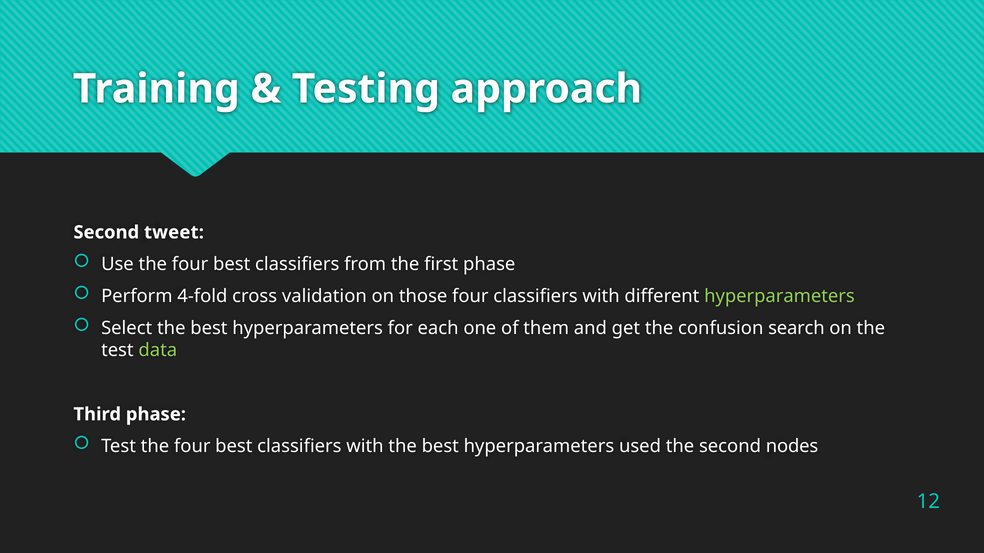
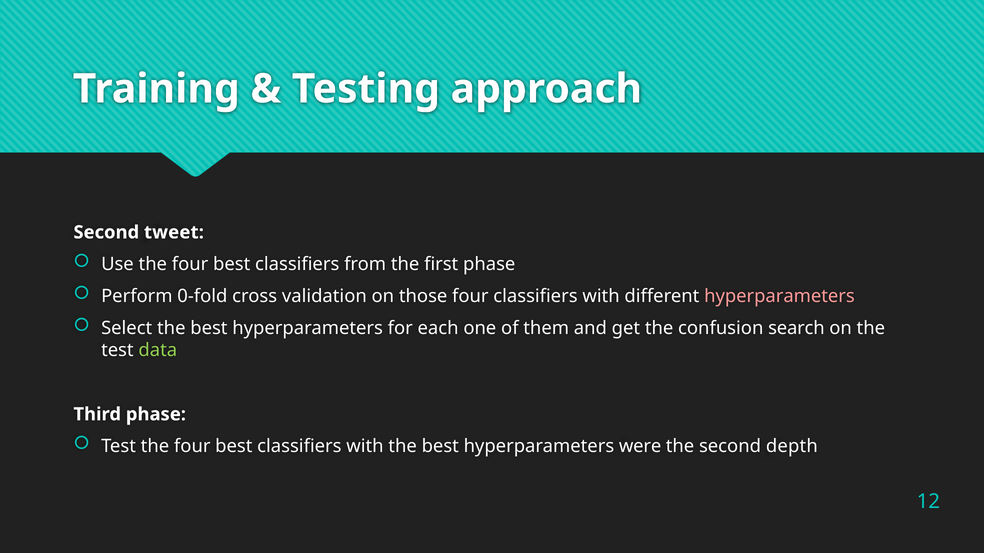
4-fold: 4-fold -> 0-fold
hyperparameters at (779, 297) colour: light green -> pink
used: used -> were
nodes: nodes -> depth
